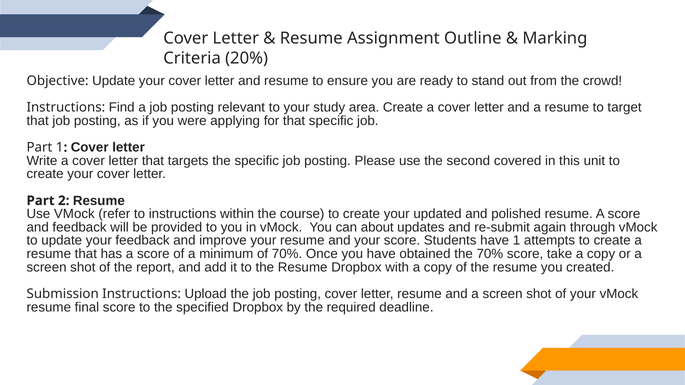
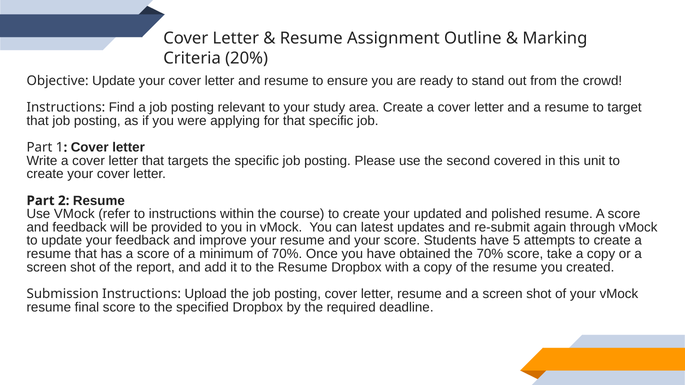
about: about -> latest
have 1: 1 -> 5
